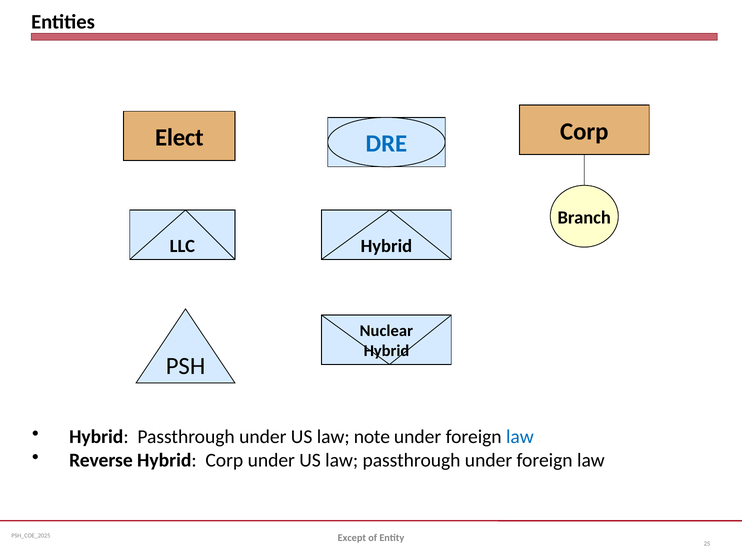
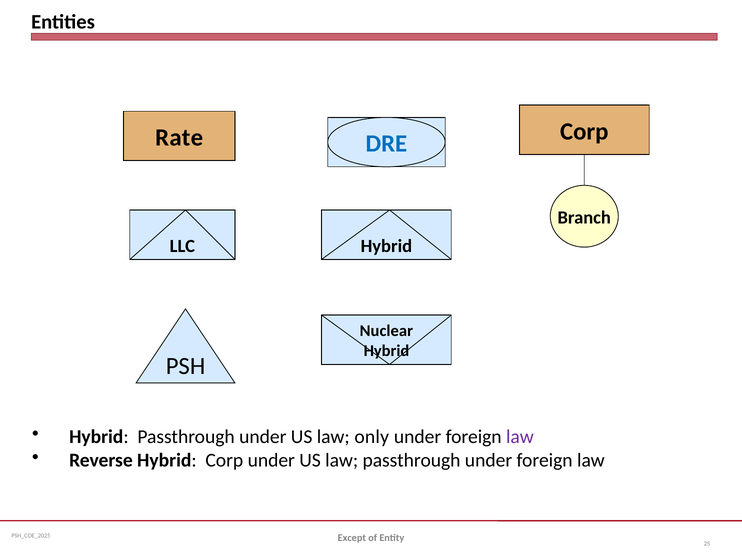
Elect: Elect -> Rate
note: note -> only
law at (520, 437) colour: blue -> purple
